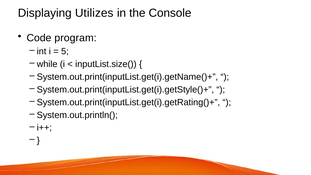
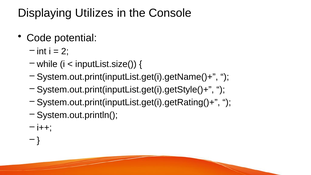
program: program -> potential
5: 5 -> 2
